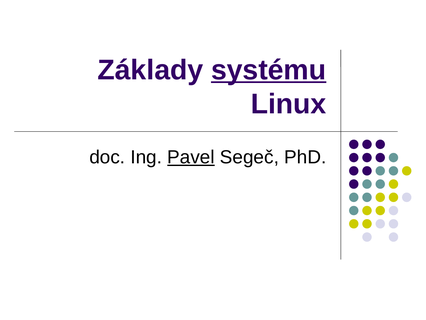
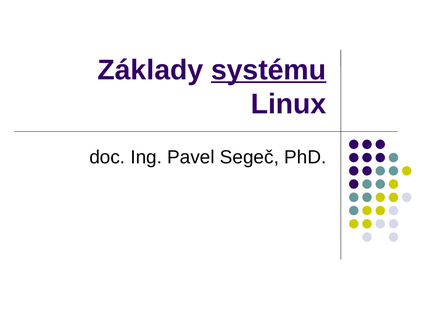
Pavel underline: present -> none
